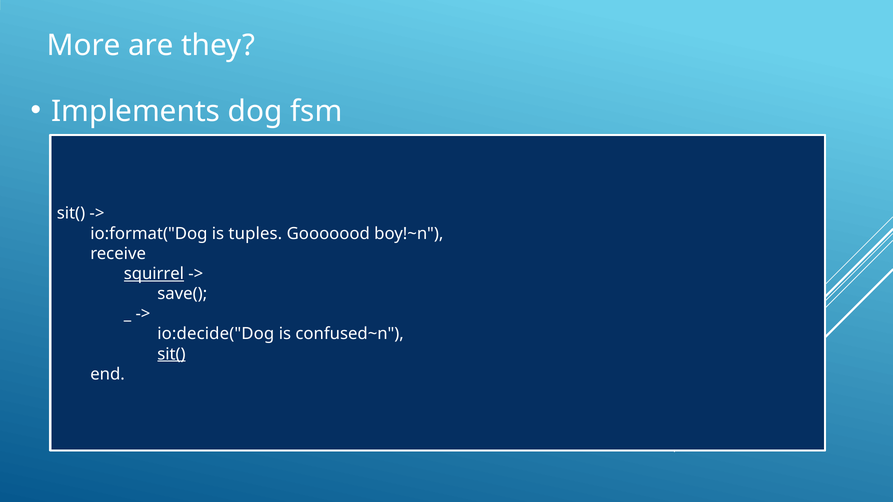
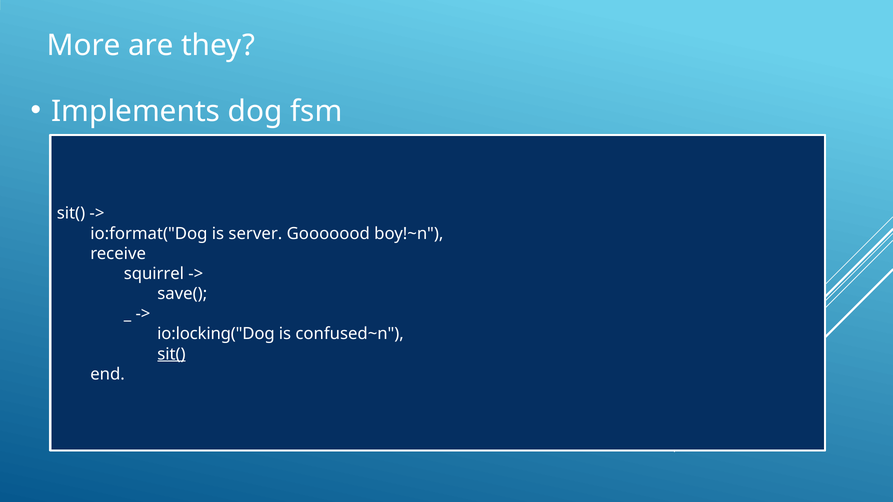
tuples: tuples -> server
squirrel underline: present -> none
io:decide("Dog: io:decide("Dog -> io:locking("Dog
